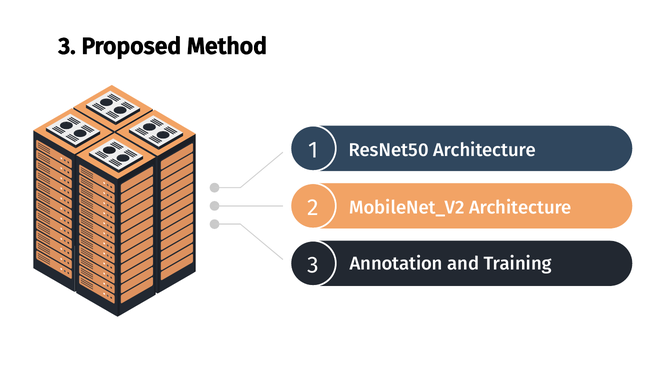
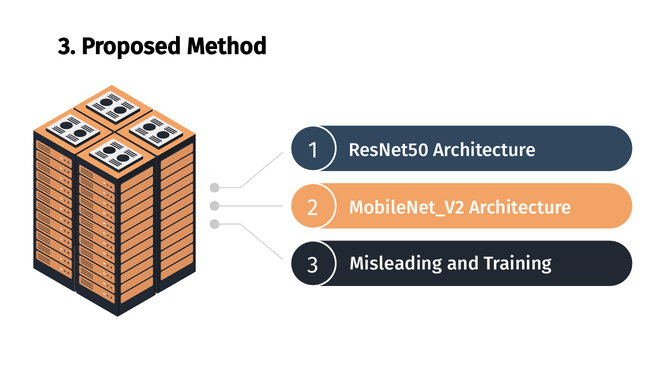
Annotation: Annotation -> Misleading
